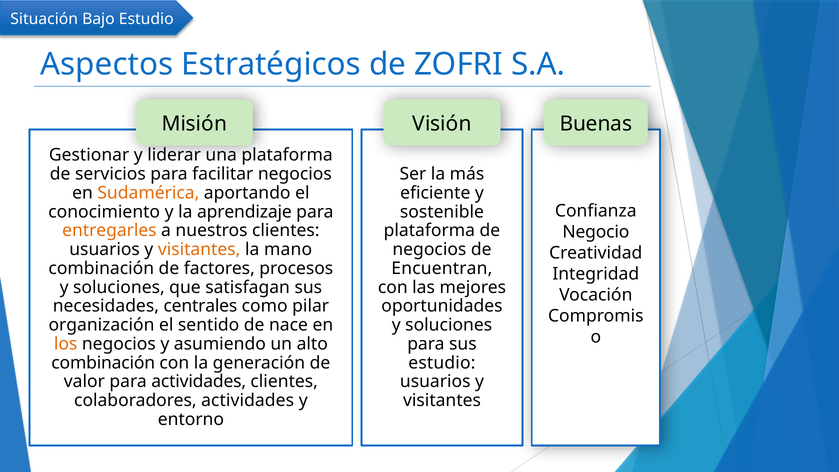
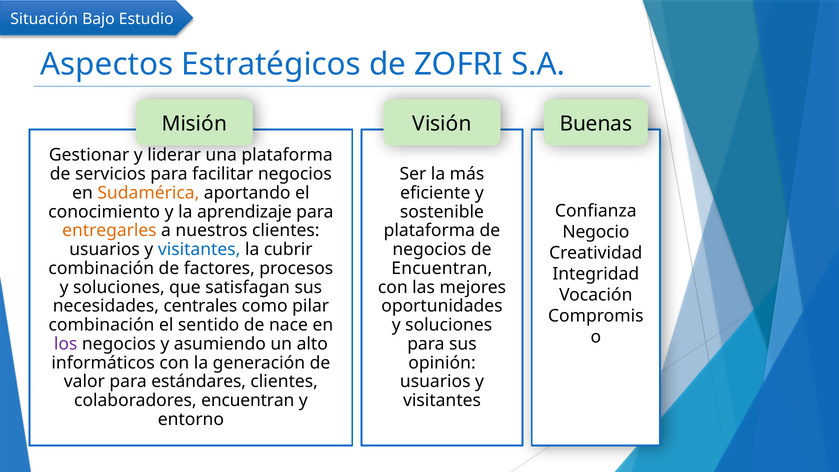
visitantes at (199, 249) colour: orange -> blue
mano: mano -> cubrir
organización at (102, 325): organización -> combinación
los colour: orange -> purple
combinación at (103, 363): combinación -> informáticos
estudio at (442, 363): estudio -> opinión
para actividades: actividades -> estándares
colaboradores actividades: actividades -> encuentran
